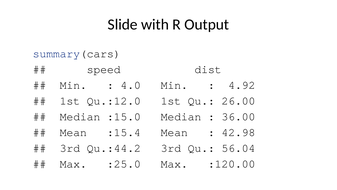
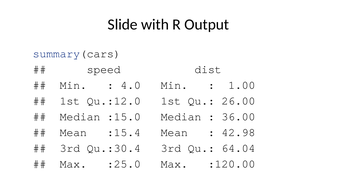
4.92: 4.92 -> 1.00
Qu.:44.2: Qu.:44.2 -> Qu.:30.4
56.04: 56.04 -> 64.04
